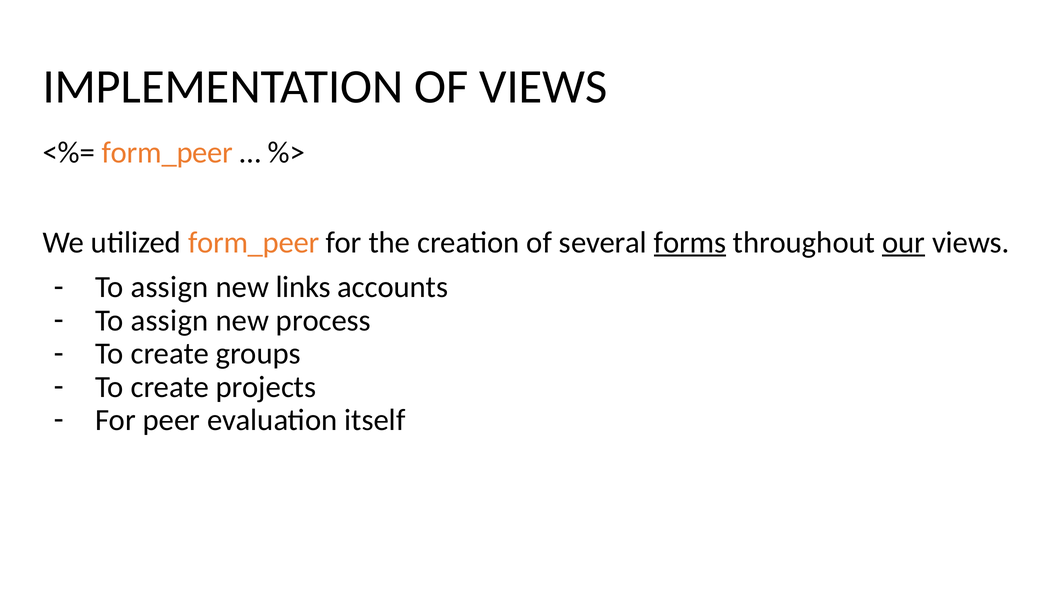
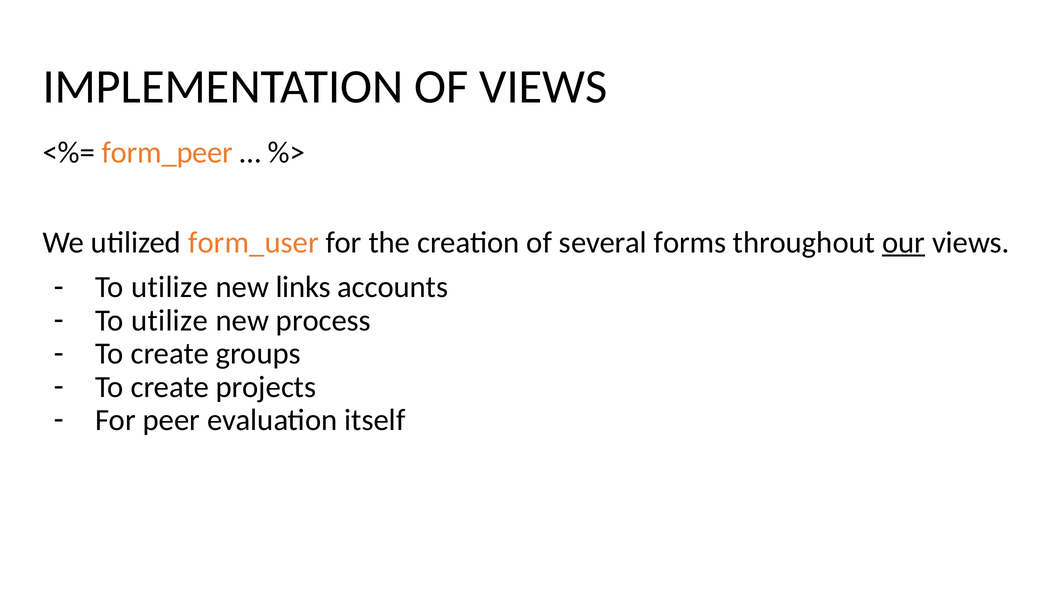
utilized form_peer: form_peer -> form_user
forms underline: present -> none
assign at (170, 287): assign -> utilize
assign at (170, 320): assign -> utilize
